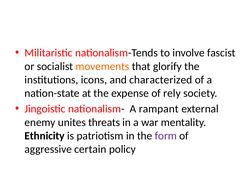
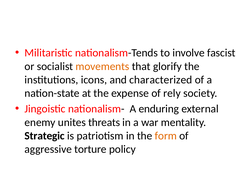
rampant: rampant -> enduring
Ethnicity: Ethnicity -> Strategic
form colour: purple -> orange
certain: certain -> torture
